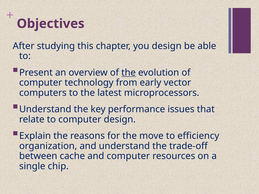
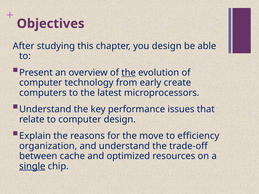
vector: vector -> create
and computer: computer -> optimized
single underline: none -> present
